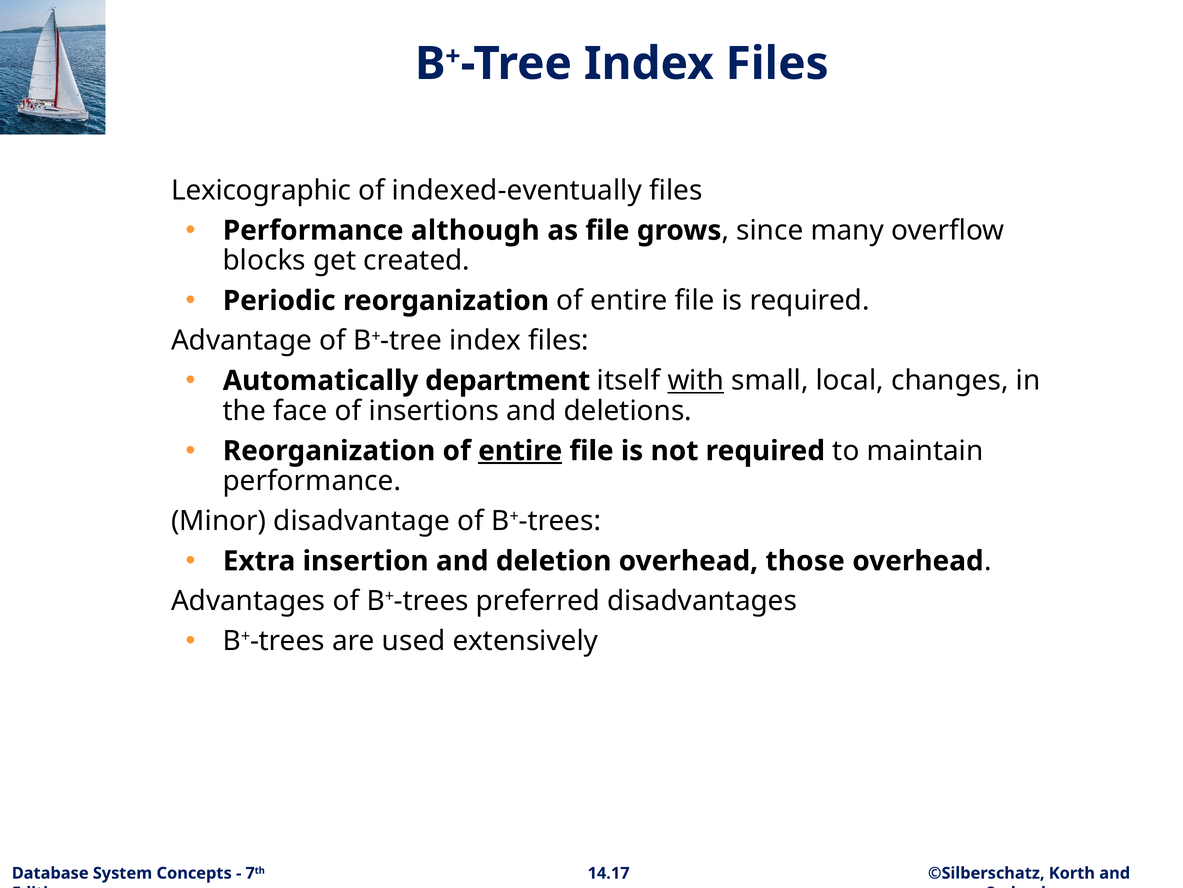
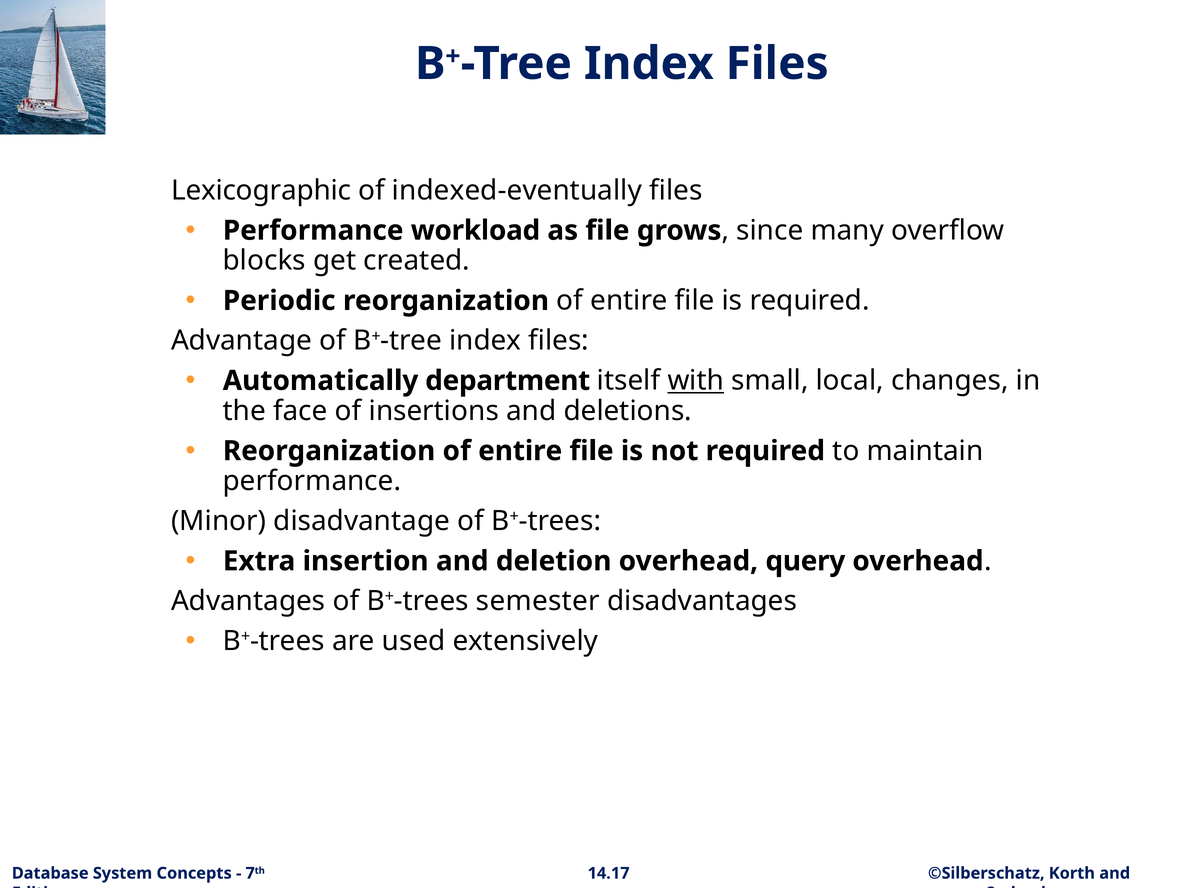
although: although -> workload
entire at (520, 451) underline: present -> none
those: those -> query
preferred: preferred -> semester
